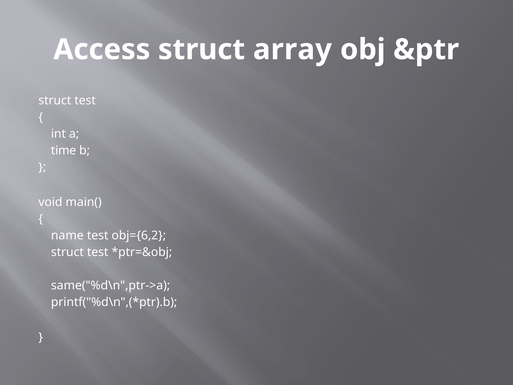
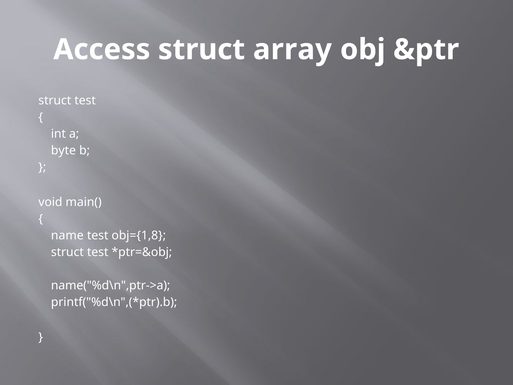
time: time -> byte
obj={6,2: obj={6,2 -> obj={1,8
same("%d\n",ptr->a: same("%d\n",ptr->a -> name("%d\n",ptr->a
